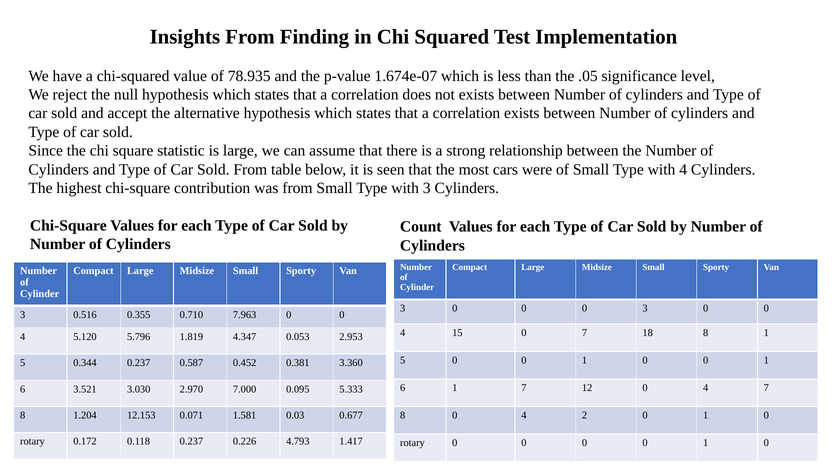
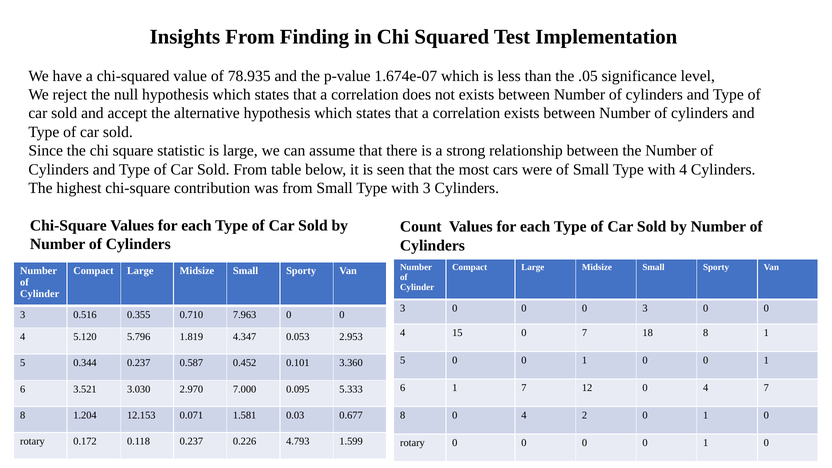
0.381: 0.381 -> 0.101
1.417: 1.417 -> 1.599
